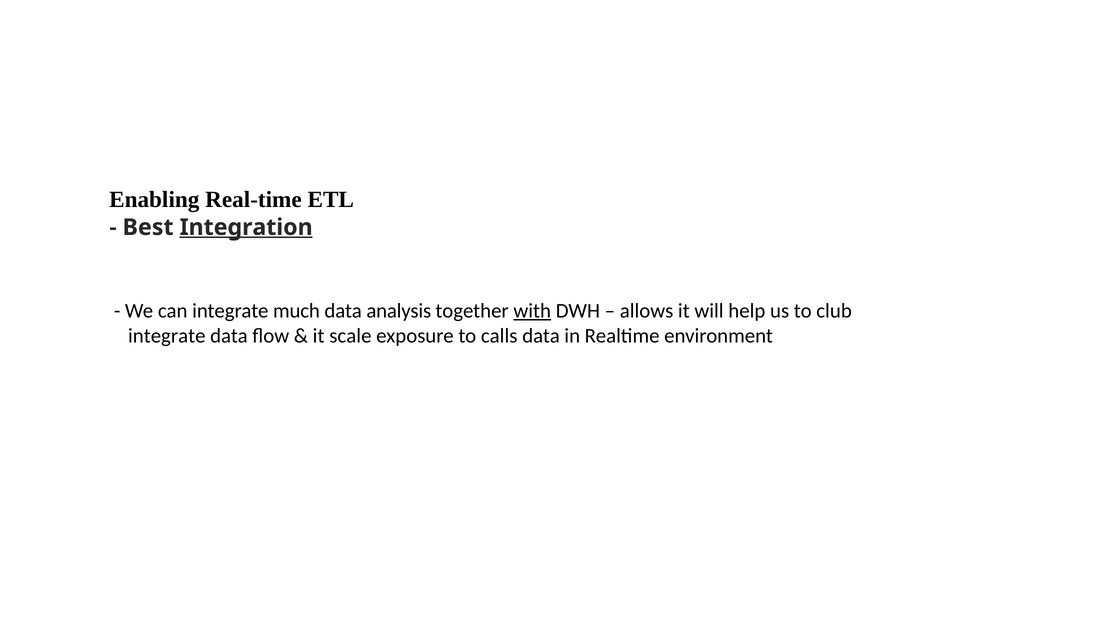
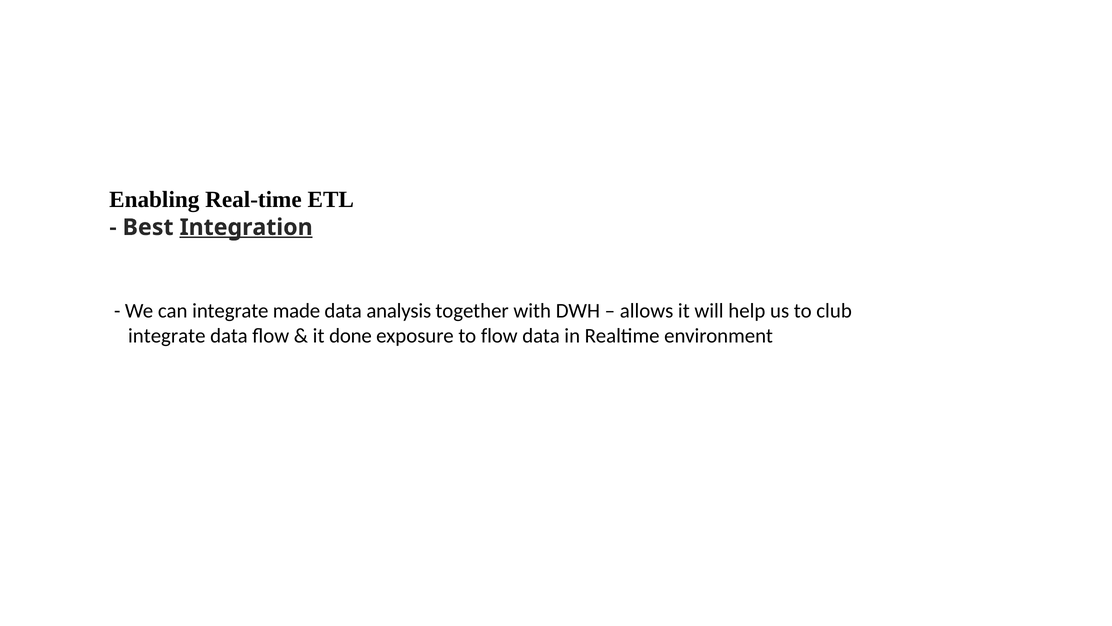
much: much -> made
with underline: present -> none
scale: scale -> done
to calls: calls -> flow
